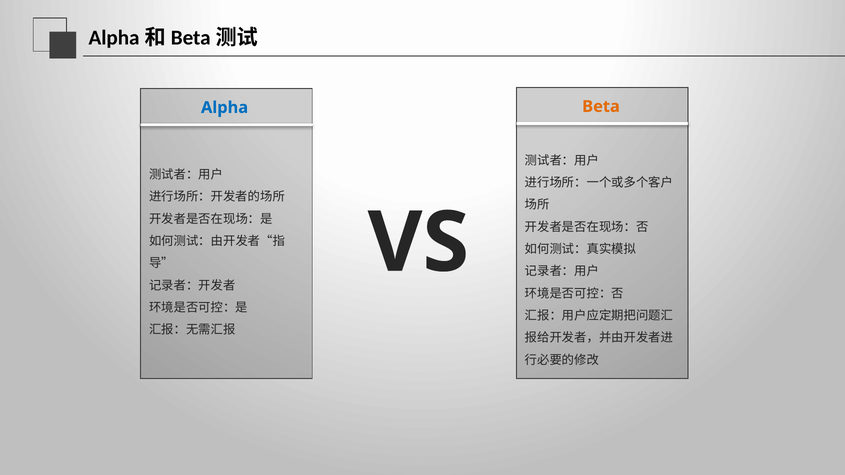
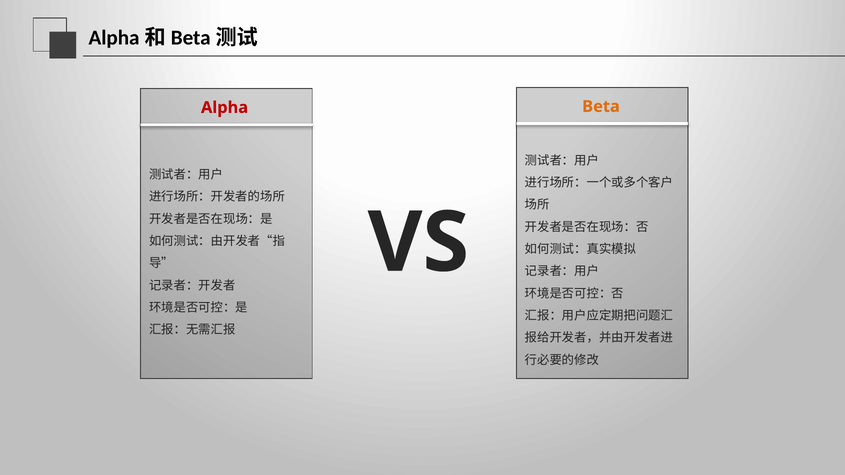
Alpha colour: blue -> red
